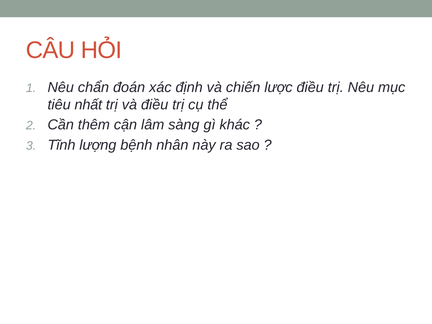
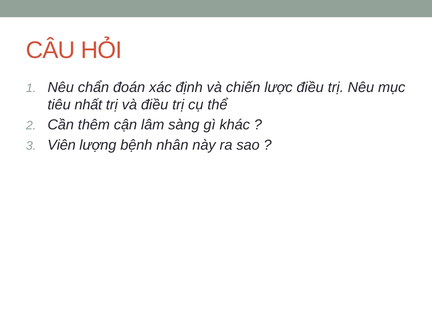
Tĩnh: Tĩnh -> Viên
